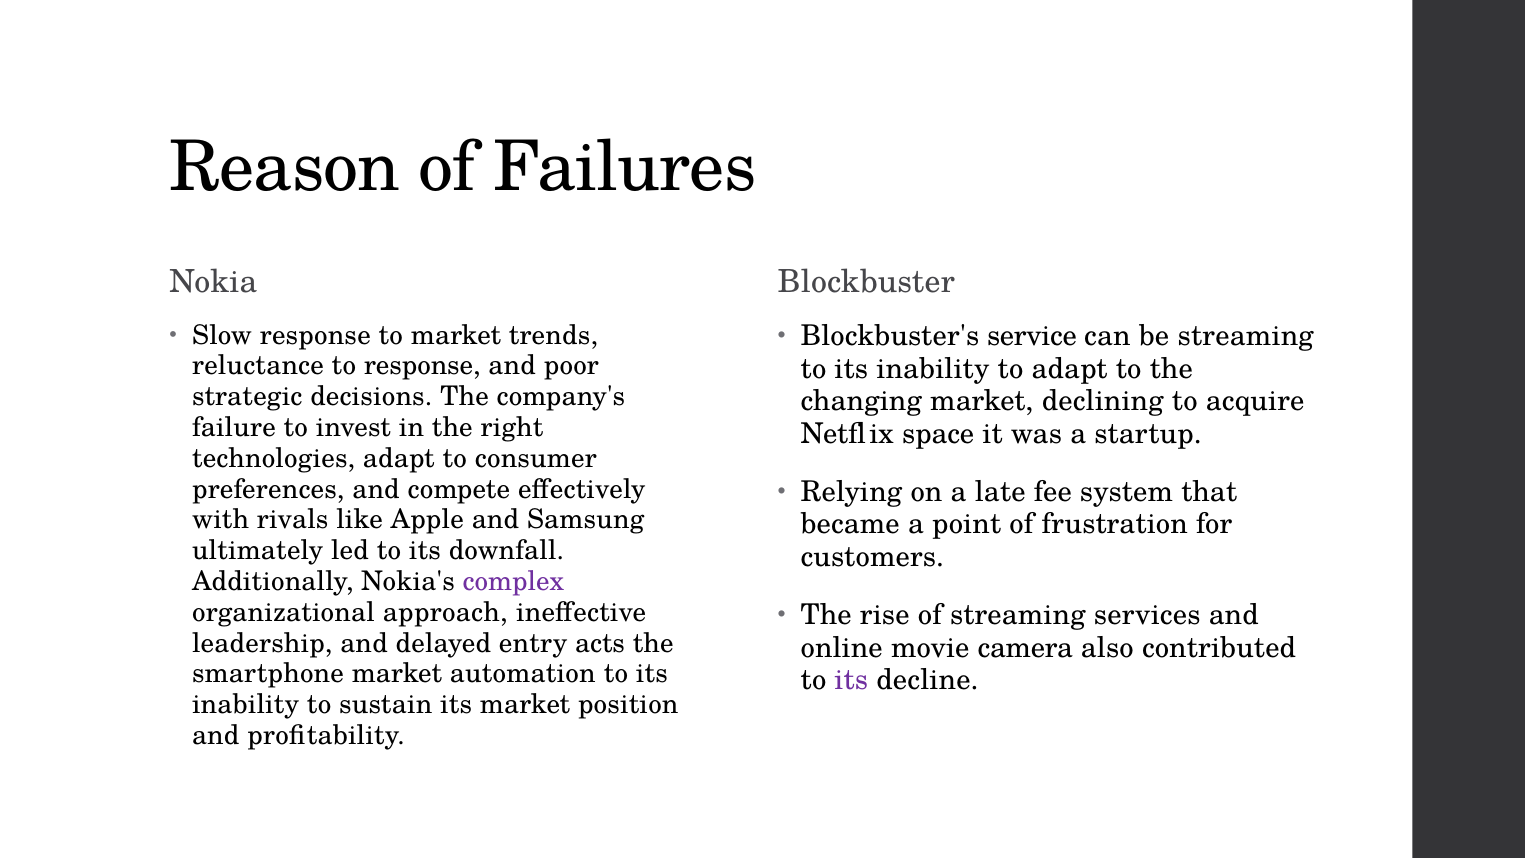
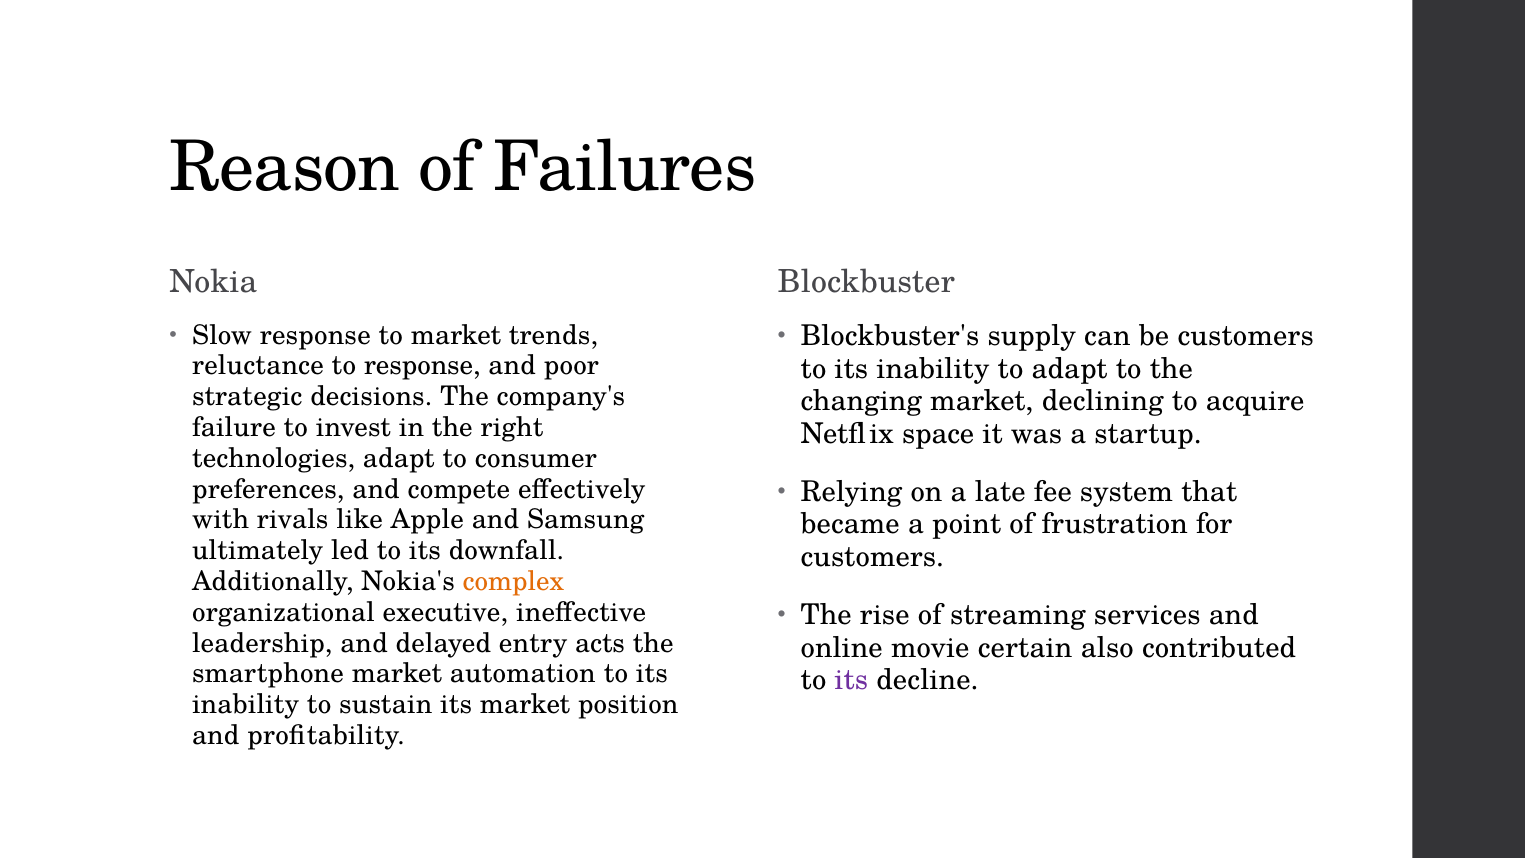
service: service -> supply
be streaming: streaming -> customers
complex colour: purple -> orange
approach: approach -> executive
camera: camera -> certain
